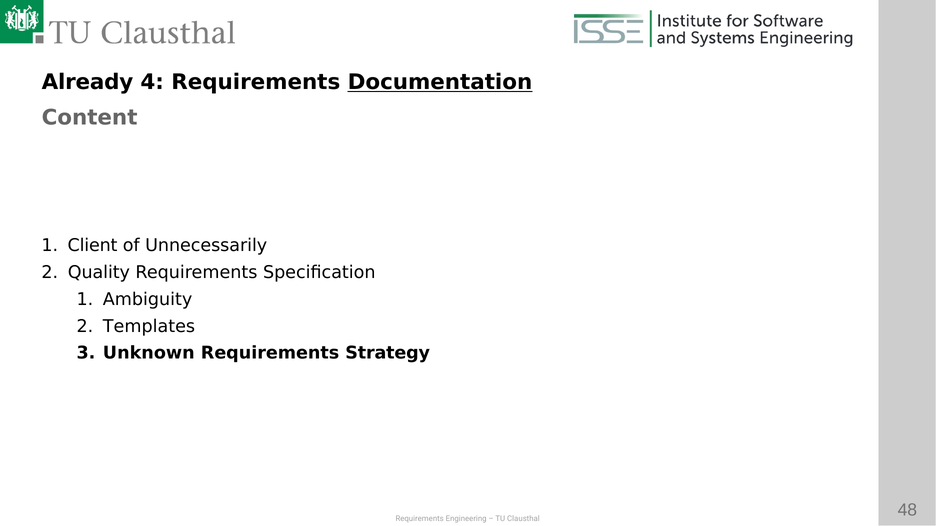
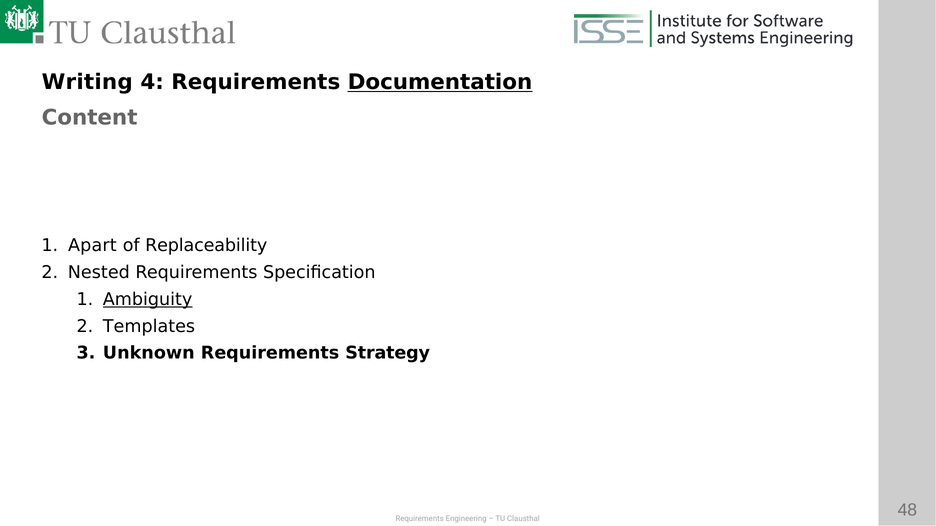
Already: Already -> Writing
Client: Client -> Apart
Unnecessarily: Unnecessarily -> Replaceability
Quality: Quality -> Nested
Ambiguity underline: none -> present
